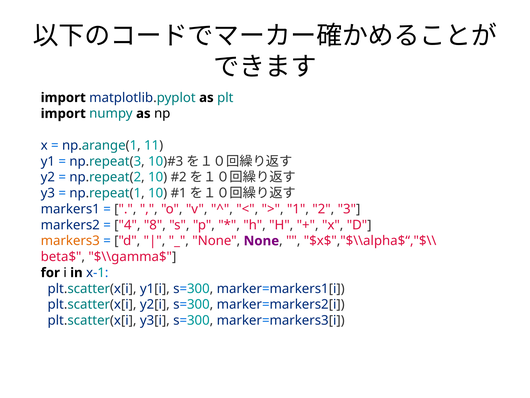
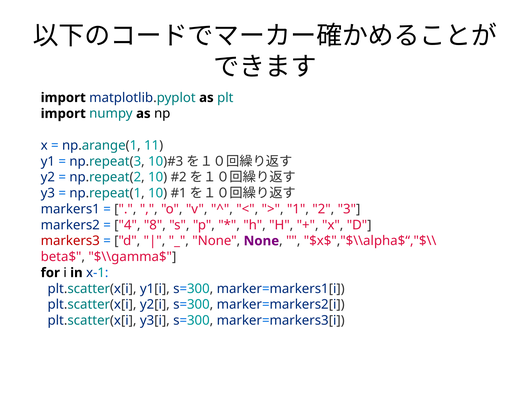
markers3 colour: orange -> red
